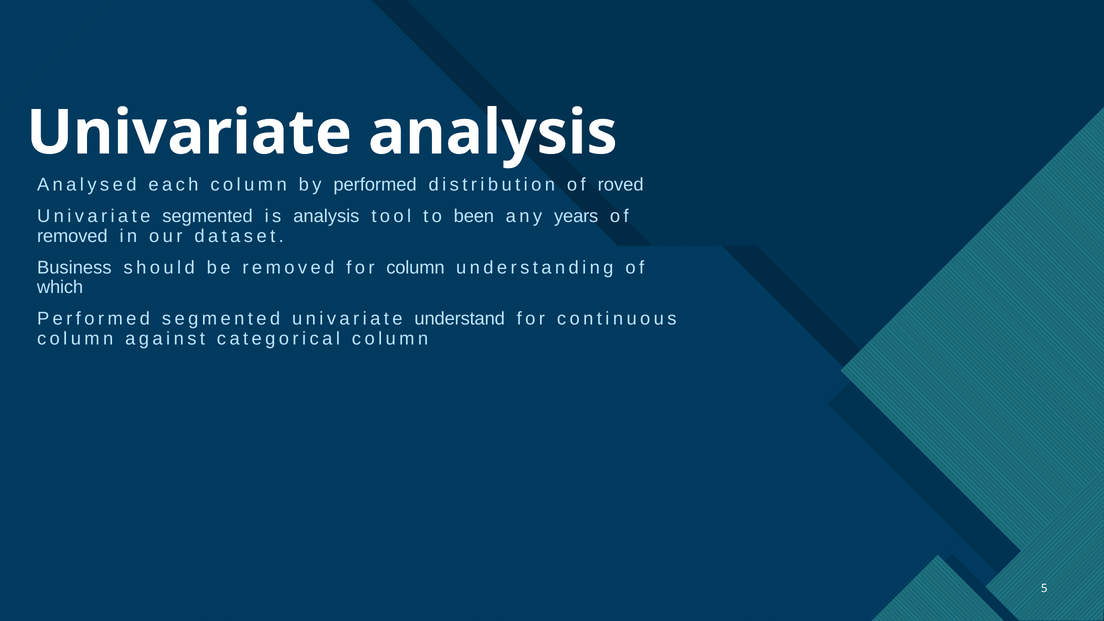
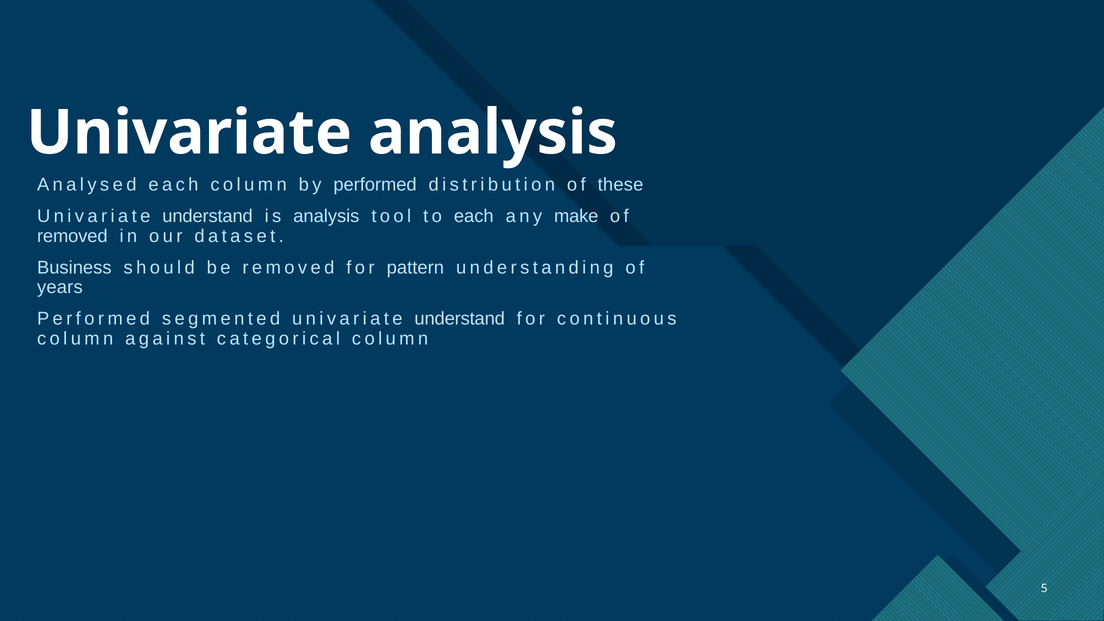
roved: roved -> these
segmented at (208, 216): segmented -> understand
to been: been -> each
years: years -> make
for column: column -> pattern
which: which -> years
